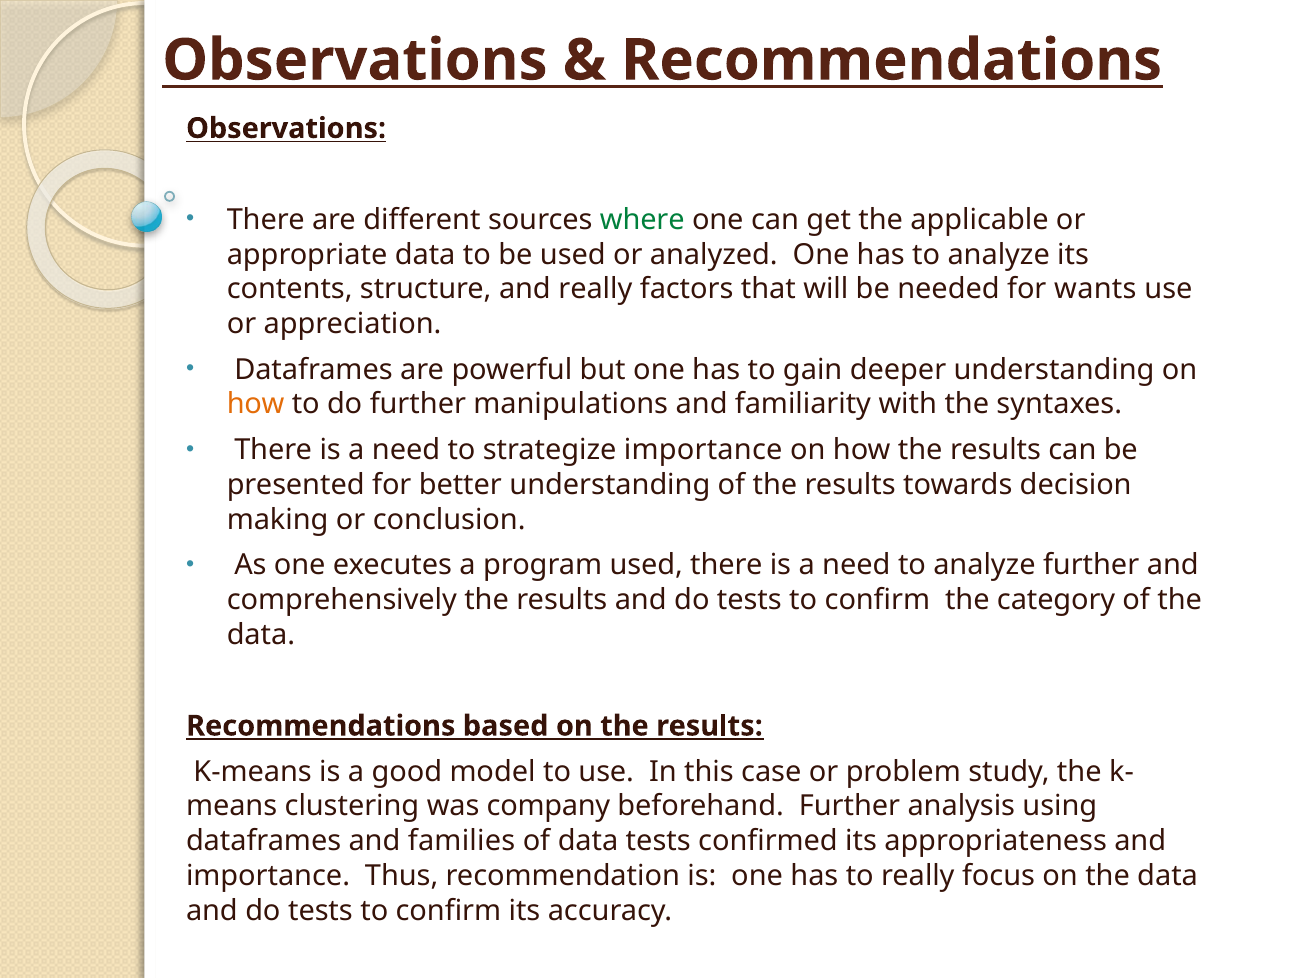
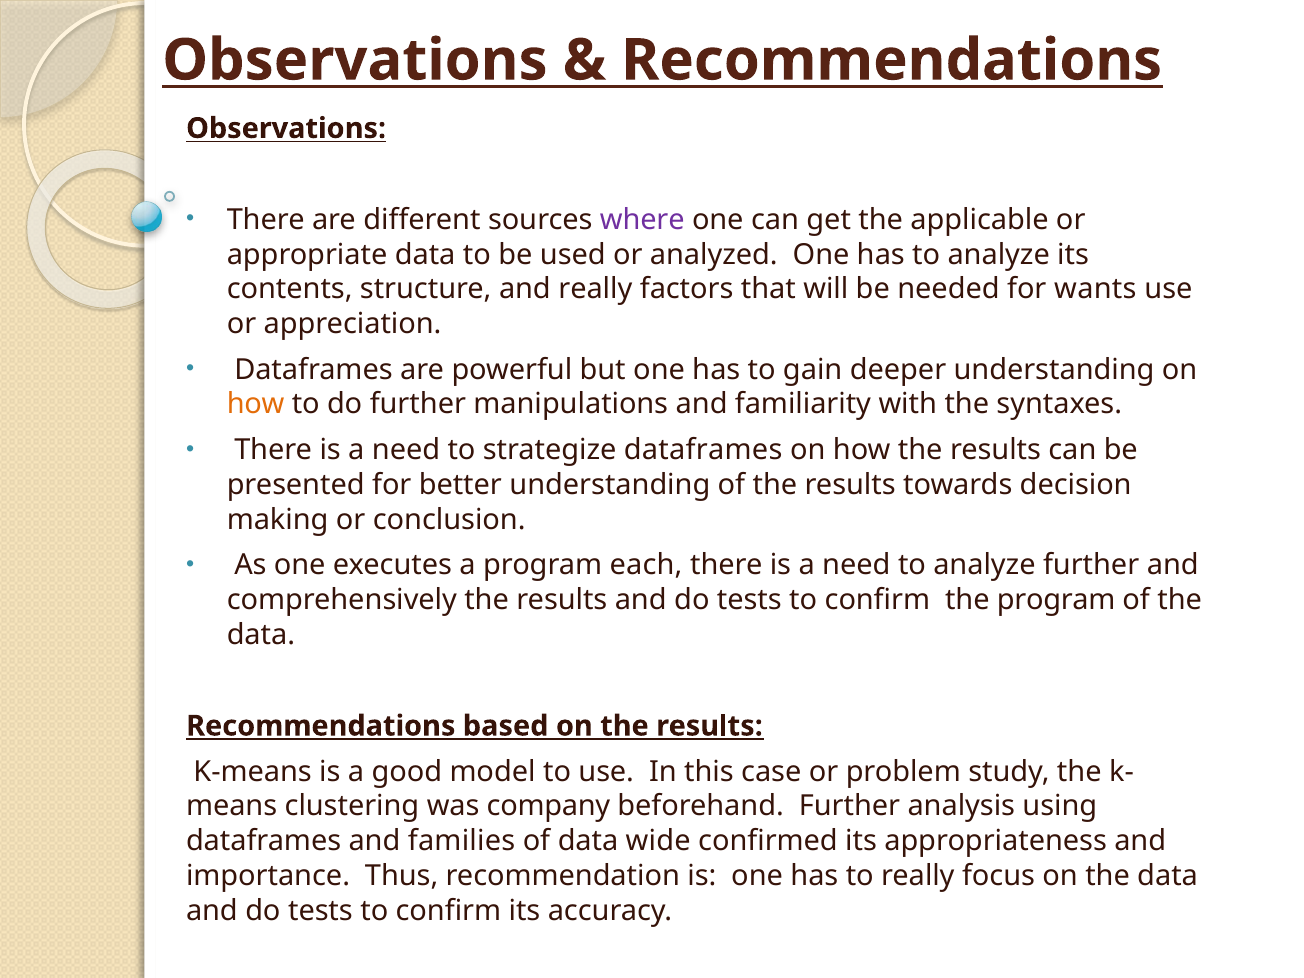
where colour: green -> purple
strategize importance: importance -> dataframes
program used: used -> each
the category: category -> program
data tests: tests -> wide
